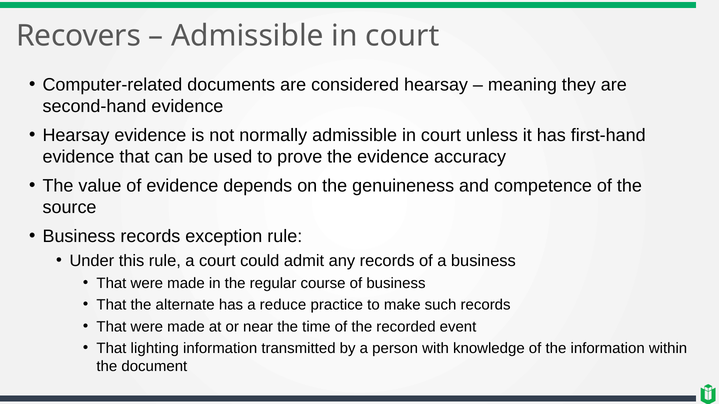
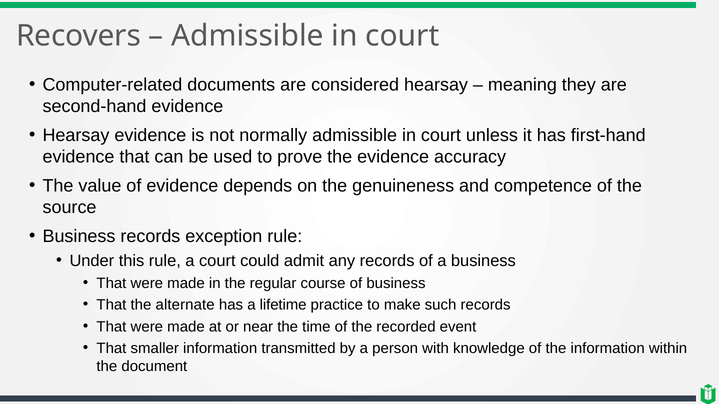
reduce: reduce -> lifetime
lighting: lighting -> smaller
